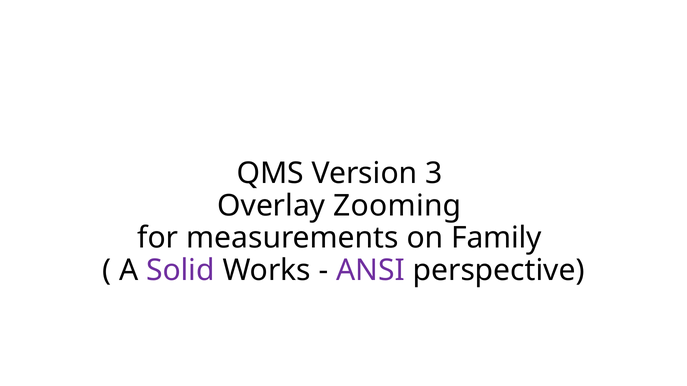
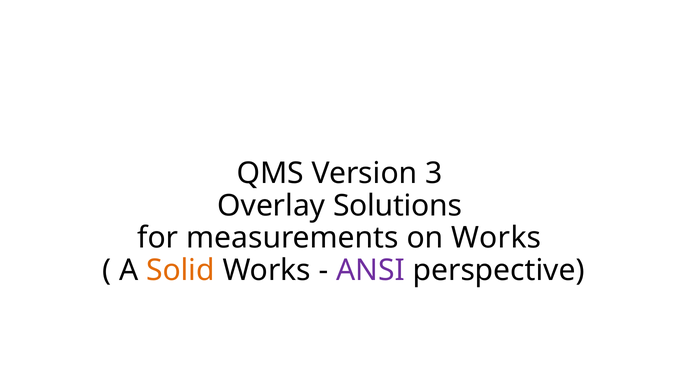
Zooming: Zooming -> Solutions
on Family: Family -> Works
Solid colour: purple -> orange
